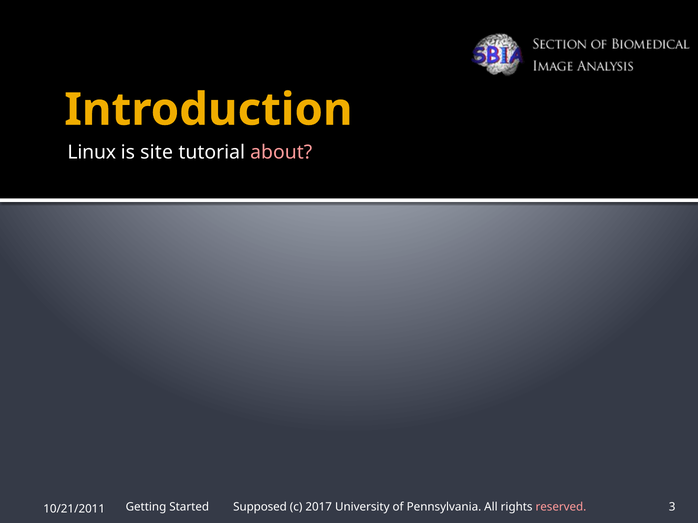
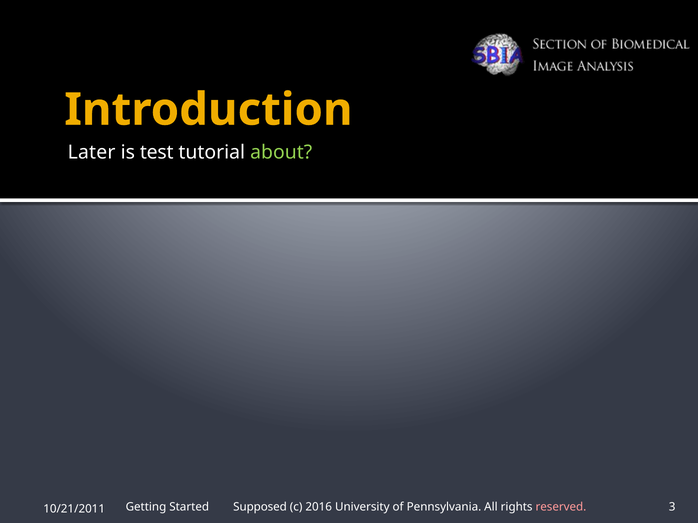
Linux: Linux -> Later
site: site -> test
about colour: pink -> light green
2017: 2017 -> 2016
